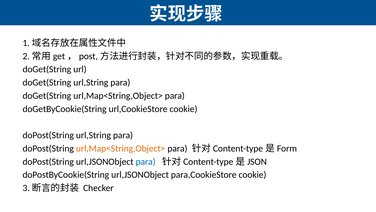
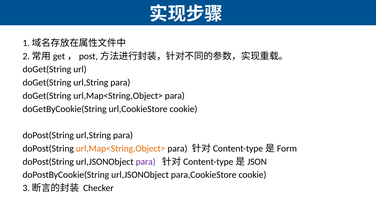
para at (146, 161) colour: blue -> purple
